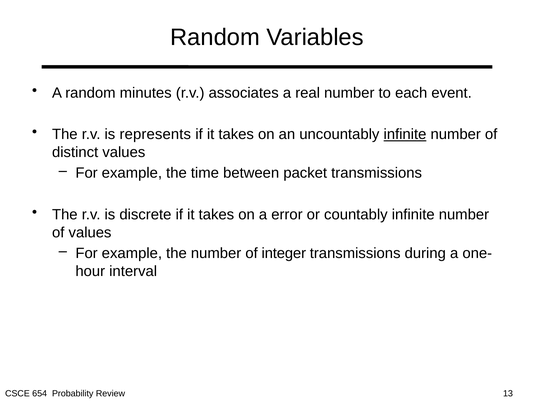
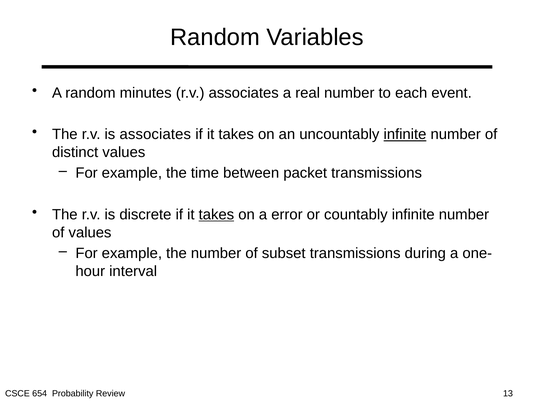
is represents: represents -> associates
takes at (216, 214) underline: none -> present
integer: integer -> subset
